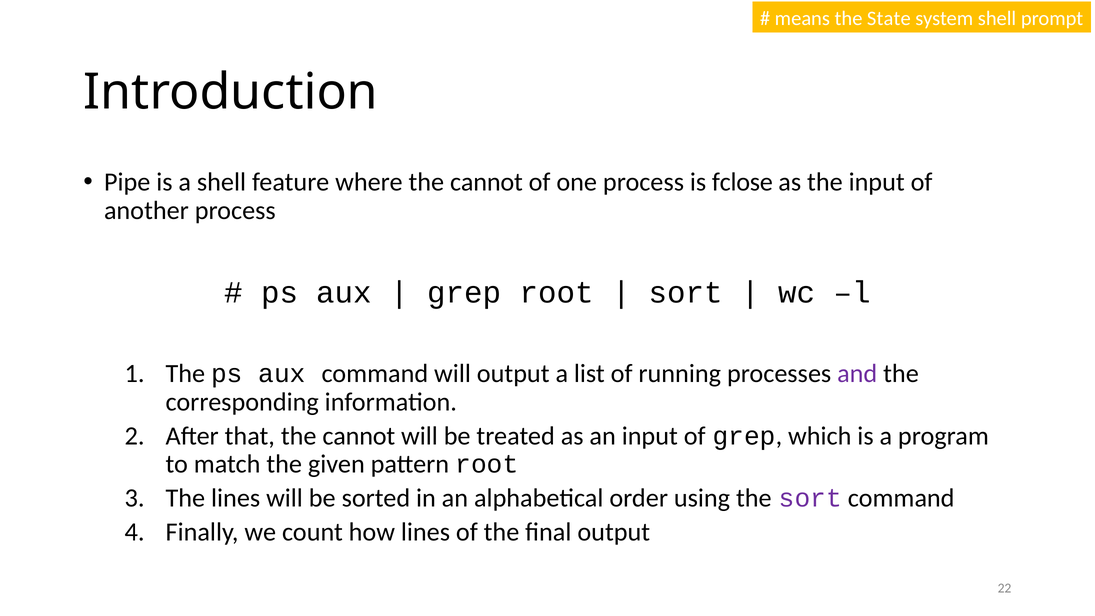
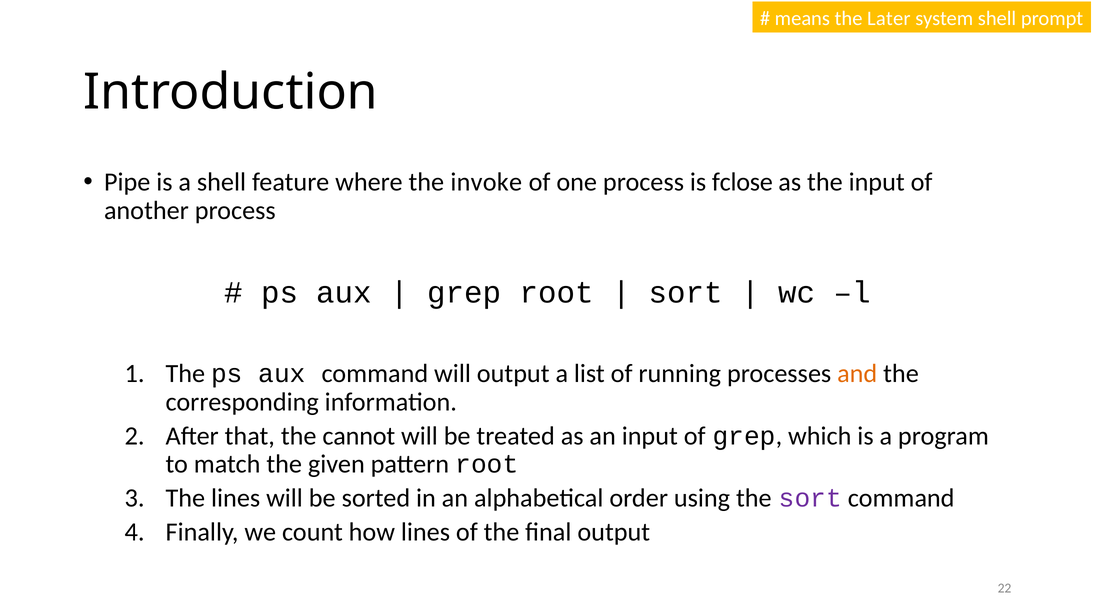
State: State -> Later
where the cannot: cannot -> invoke
and colour: purple -> orange
